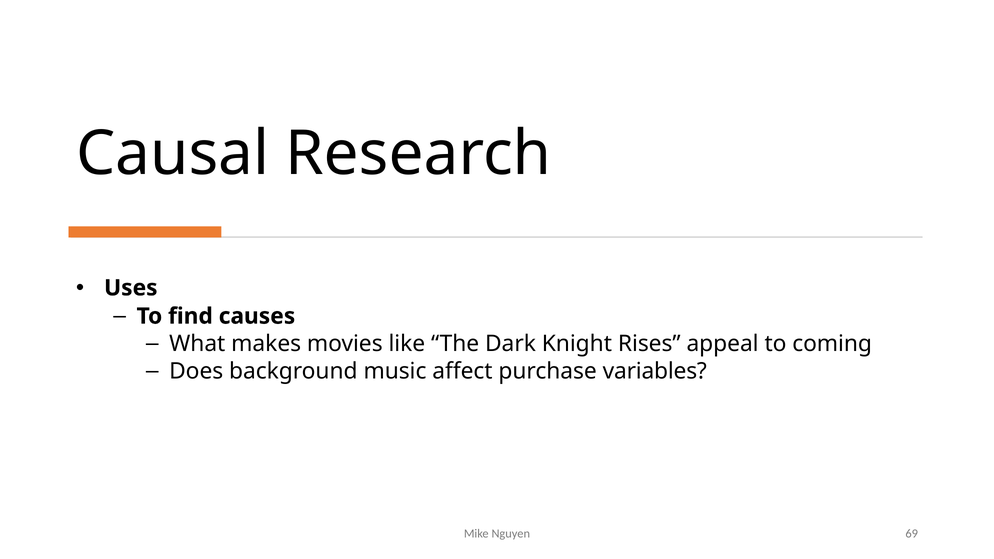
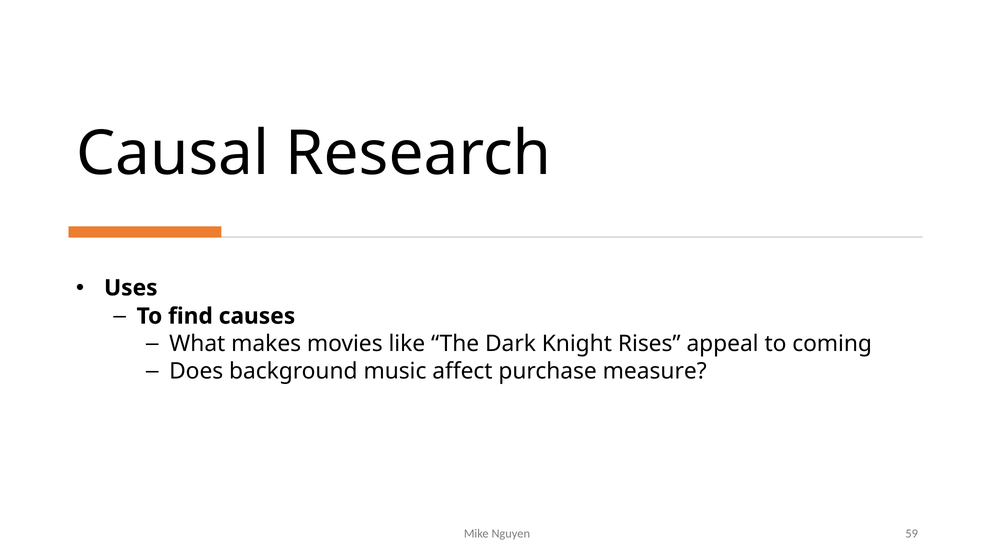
variables: variables -> measure
69: 69 -> 59
